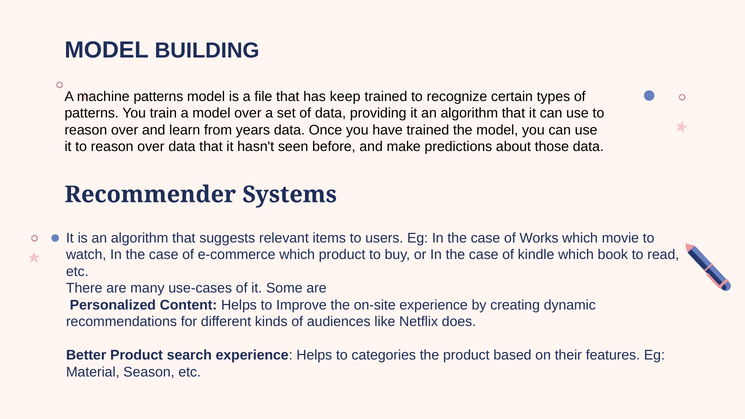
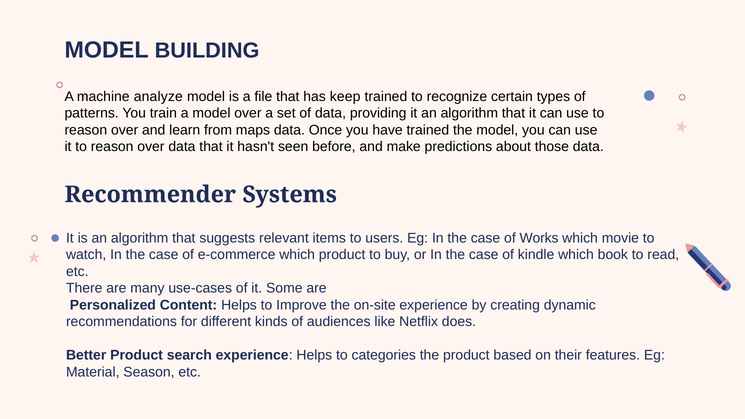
machine patterns: patterns -> analyze
years: years -> maps
